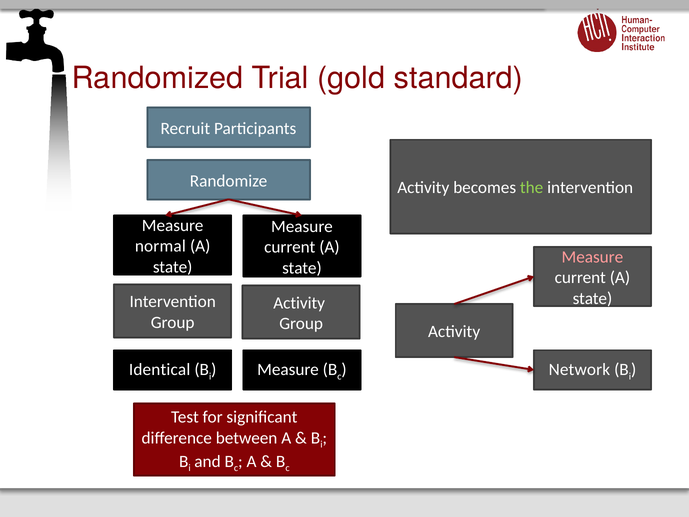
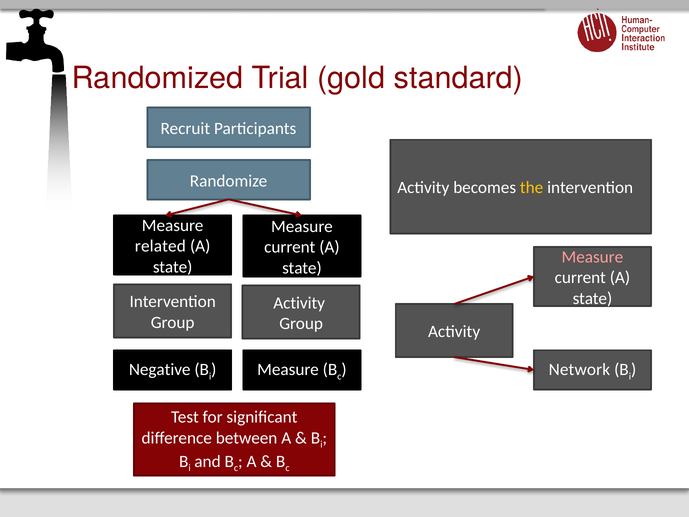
the colour: light green -> yellow
normal: normal -> related
Identical: Identical -> Negative
